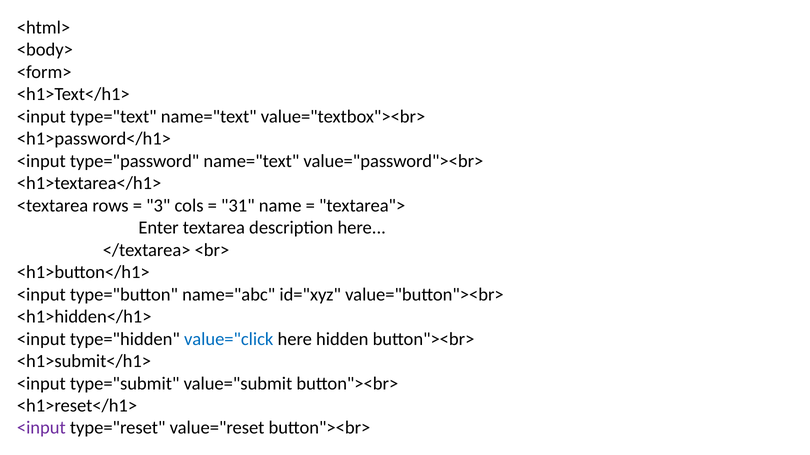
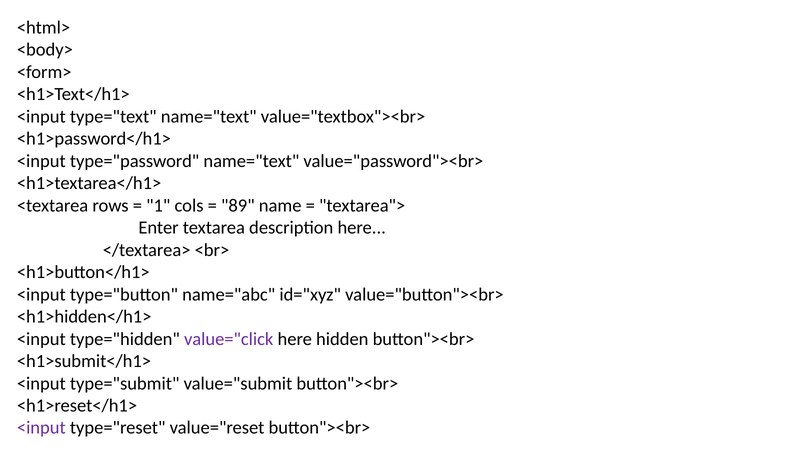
3: 3 -> 1
31: 31 -> 89
value="click colour: blue -> purple
